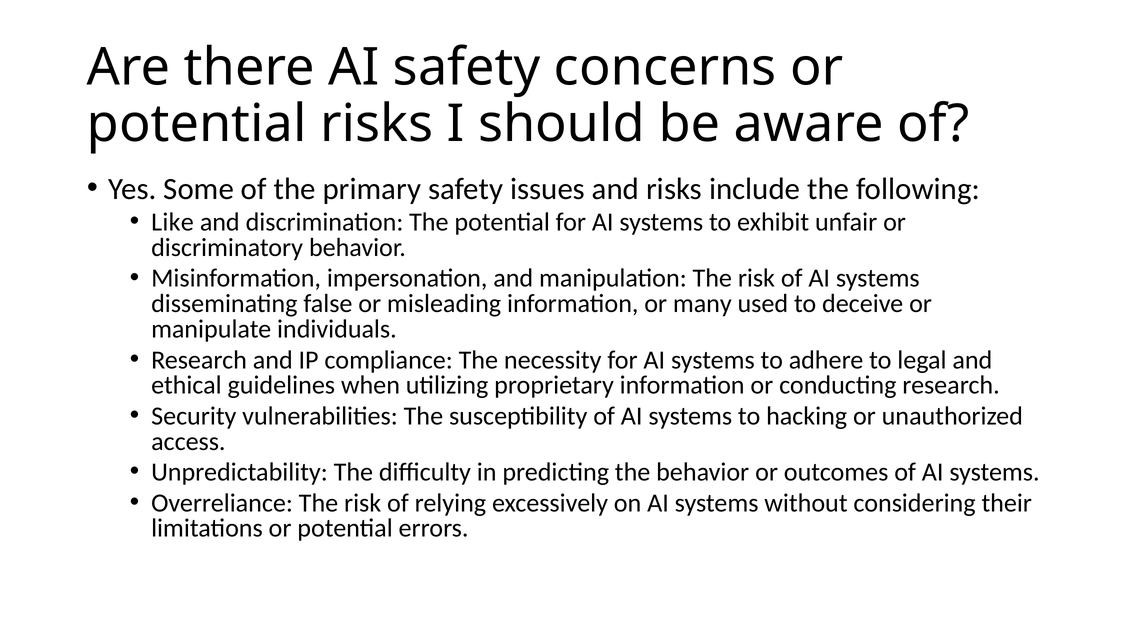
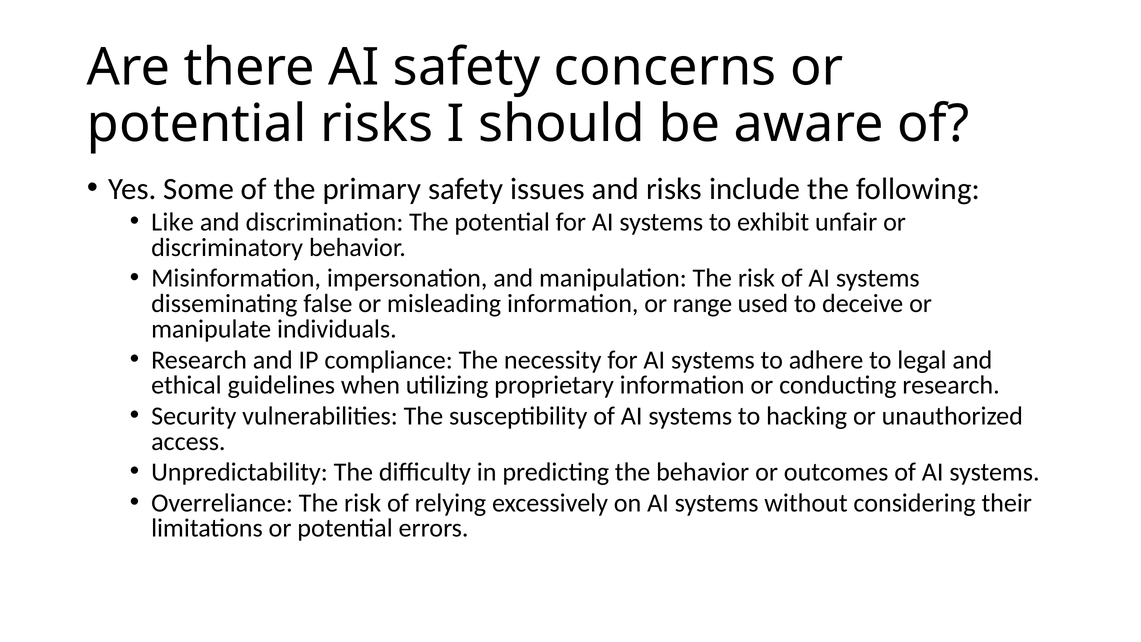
many: many -> range
